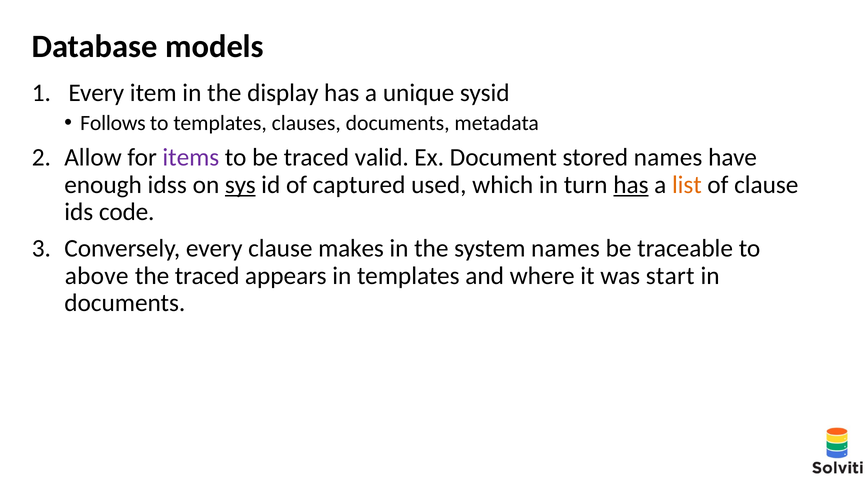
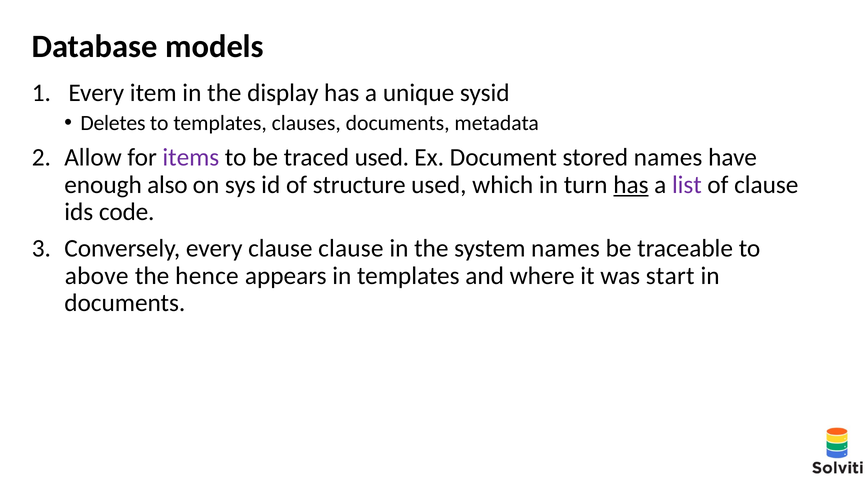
Follows: Follows -> Deletes
traced valid: valid -> used
idss: idss -> also
sys underline: present -> none
captured: captured -> structure
list colour: orange -> purple
clause makes: makes -> clause
the traced: traced -> hence
